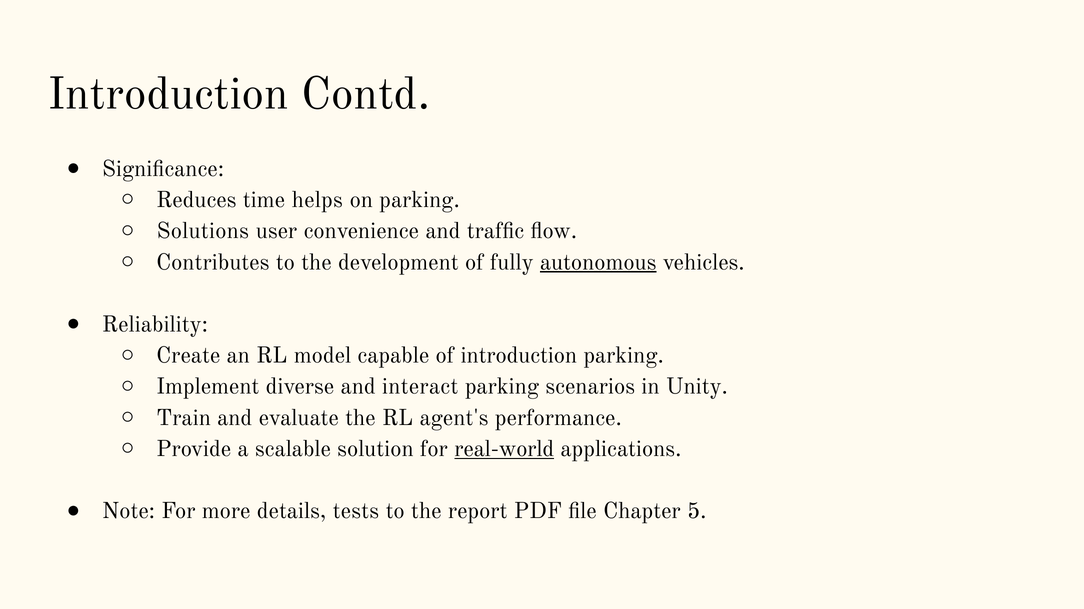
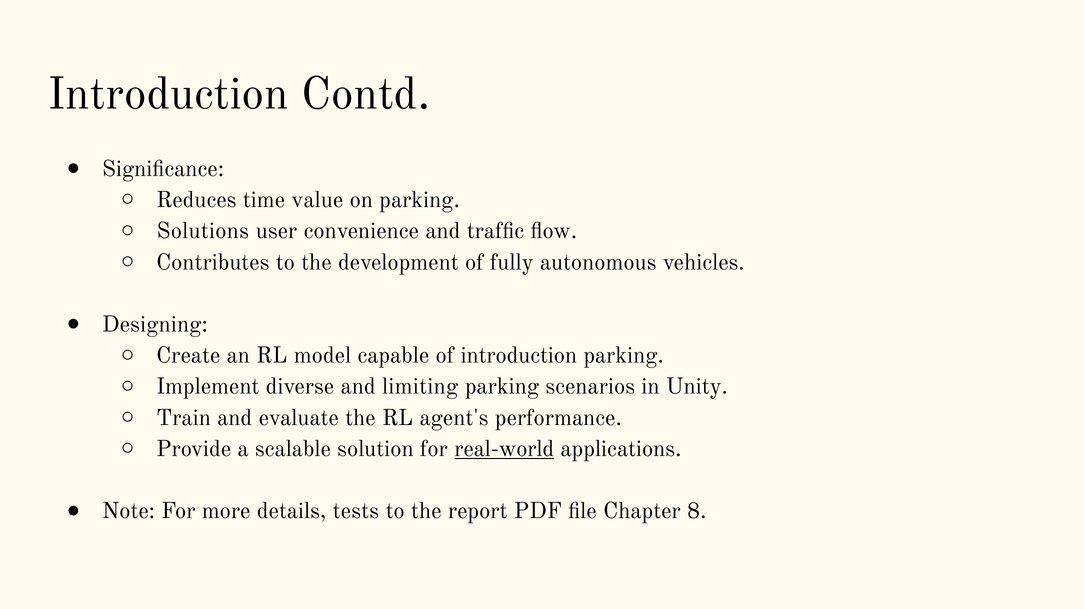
helps: helps -> value
autonomous underline: present -> none
Reliability: Reliability -> Designing
interact: interact -> limiting
5: 5 -> 8
